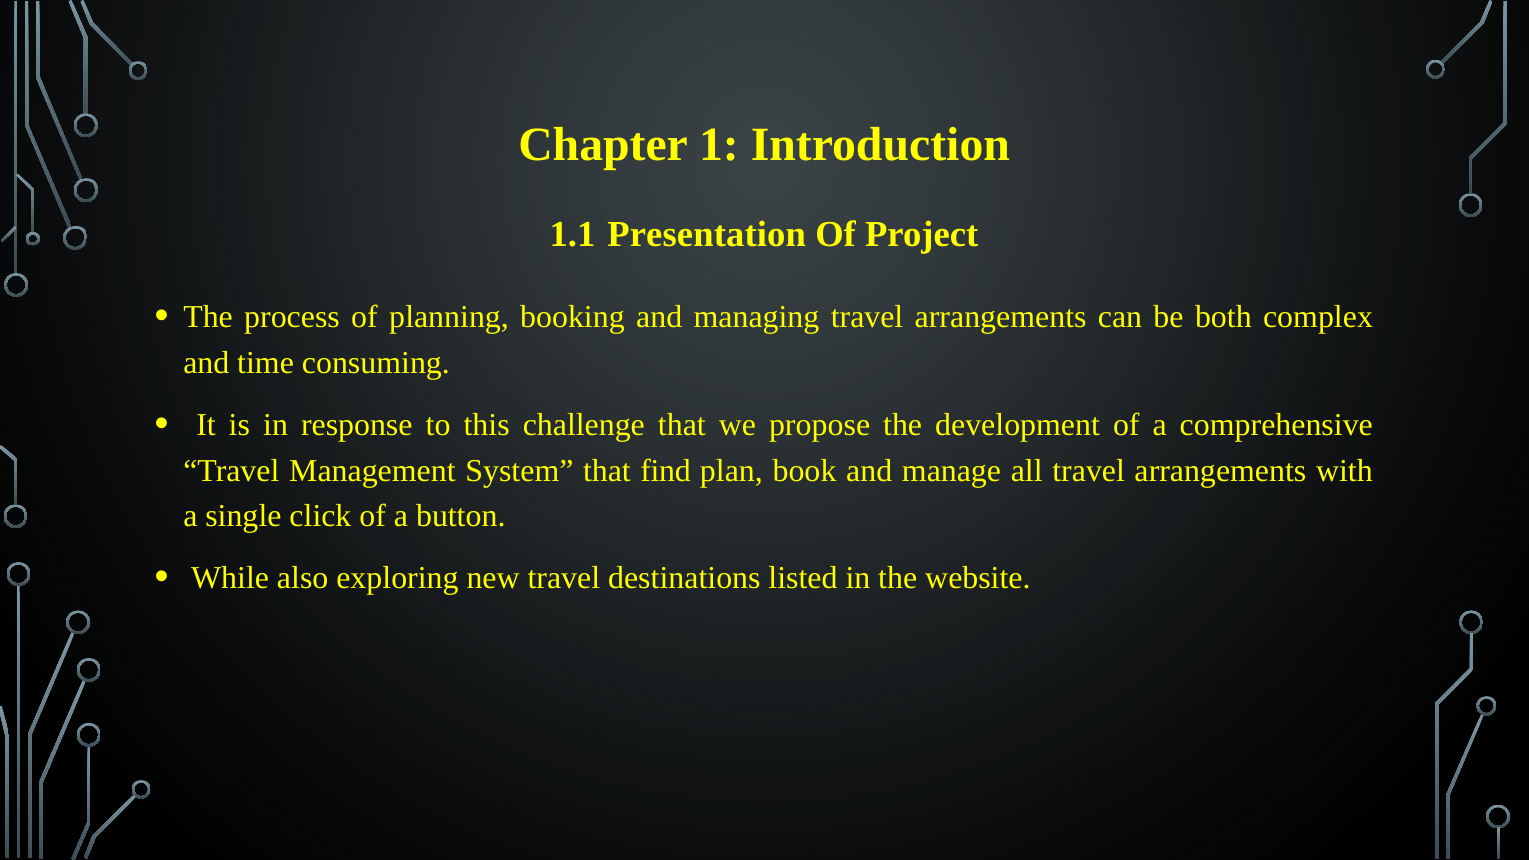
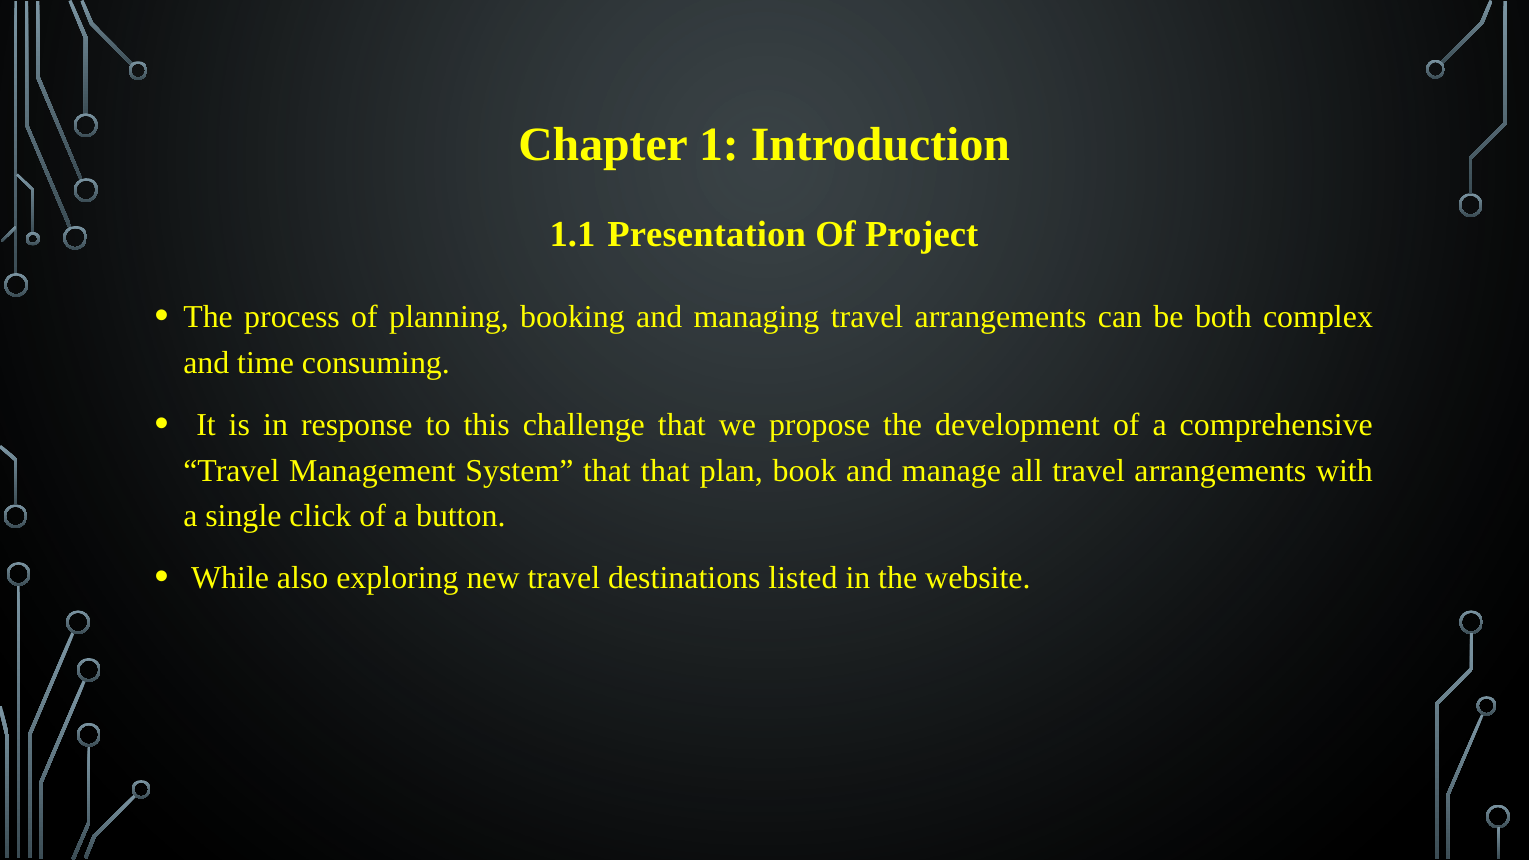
that find: find -> that
